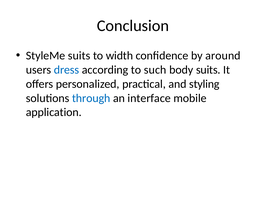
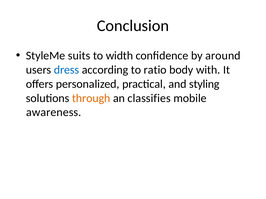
such: such -> ratio
body suits: suits -> with
through colour: blue -> orange
interface: interface -> classifies
application: application -> awareness
